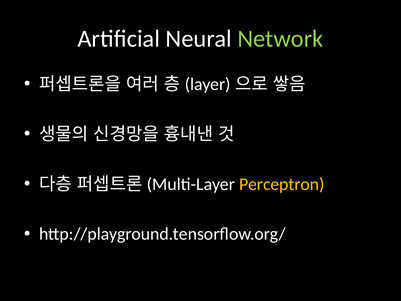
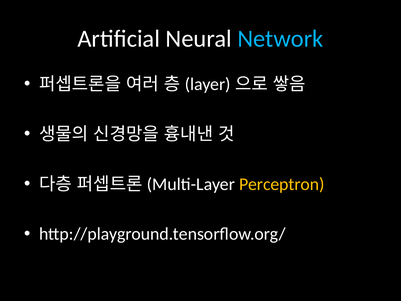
Network colour: light green -> light blue
